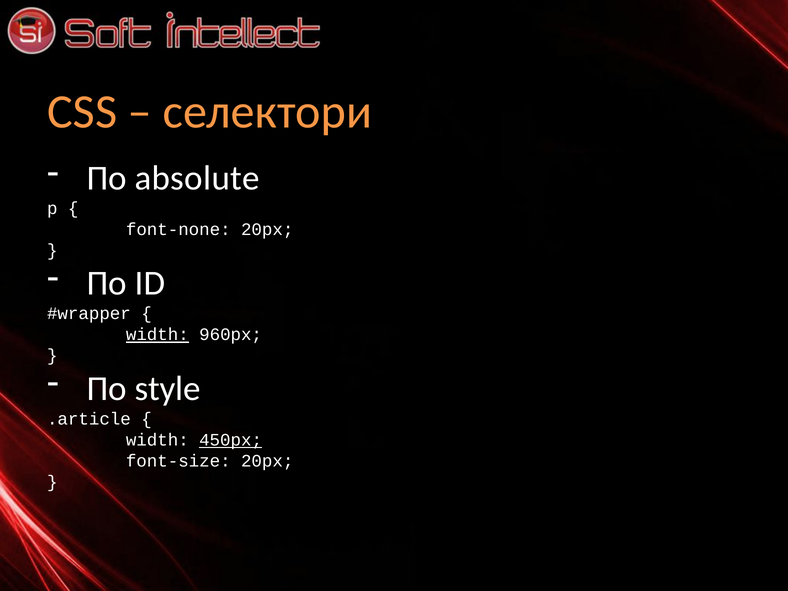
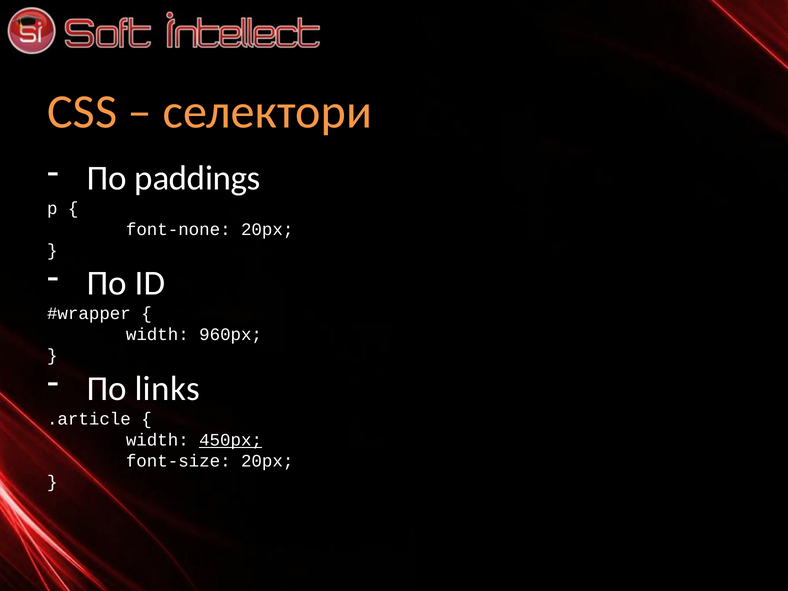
absolute: absolute -> paddings
width at (157, 335) underline: present -> none
style: style -> links
